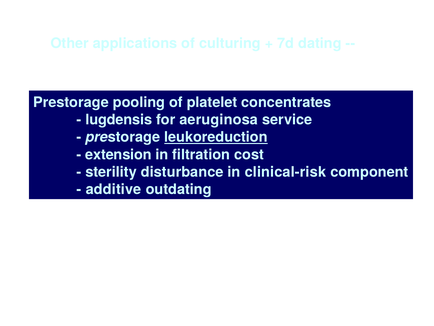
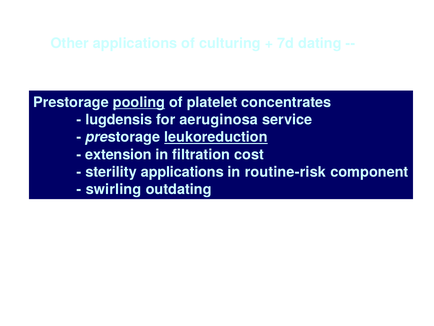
pooling underline: none -> present
sterility disturbance: disturbance -> applications
clinical-risk: clinical-risk -> routine-risk
additive: additive -> swirling
